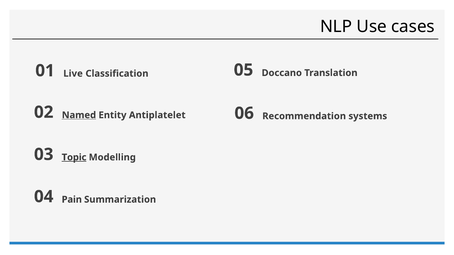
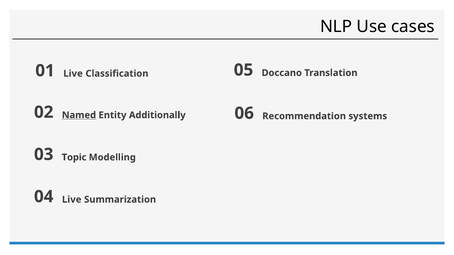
Antiplatelet: Antiplatelet -> Additionally
Topic underline: present -> none
Pain at (72, 200): Pain -> Live
